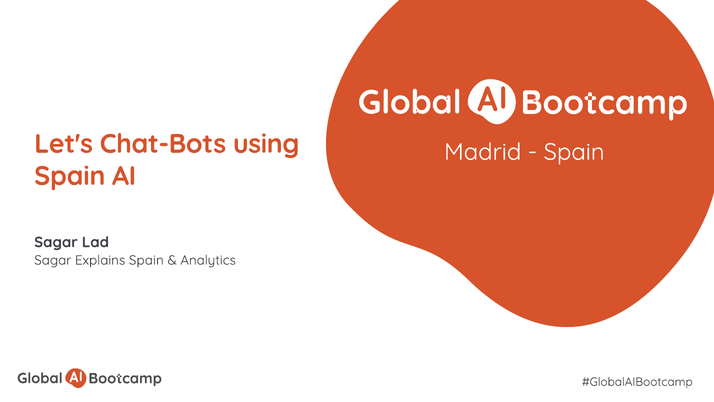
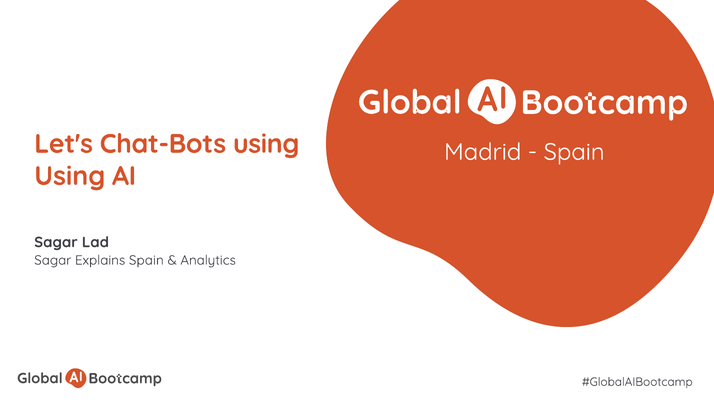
Spain at (70, 176): Spain -> Using
